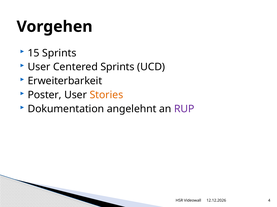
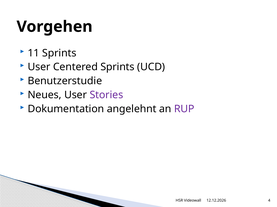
15: 15 -> 11
Erweiterbarkeit: Erweiterbarkeit -> Benutzerstudie
Poster: Poster -> Neues
Stories colour: orange -> purple
